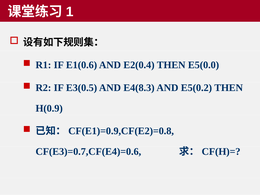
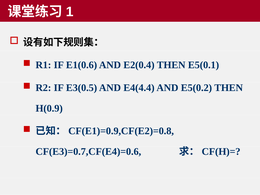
E5(0.0: E5(0.0 -> E5(0.1
E4(8.3: E4(8.3 -> E4(4.4
